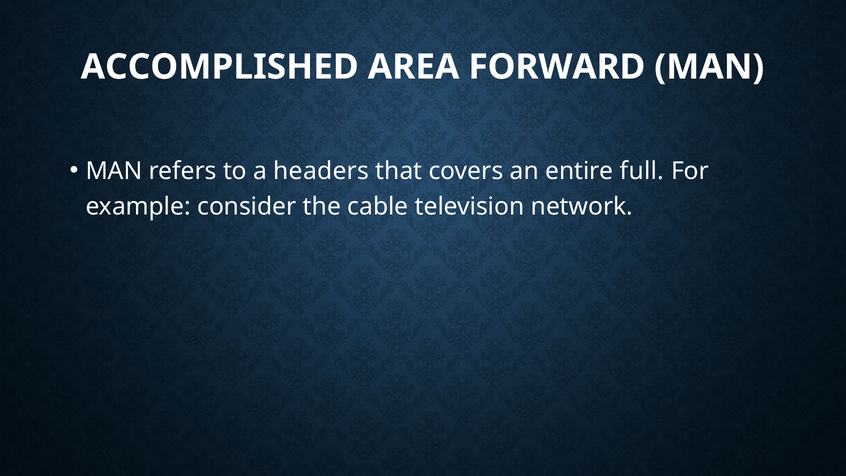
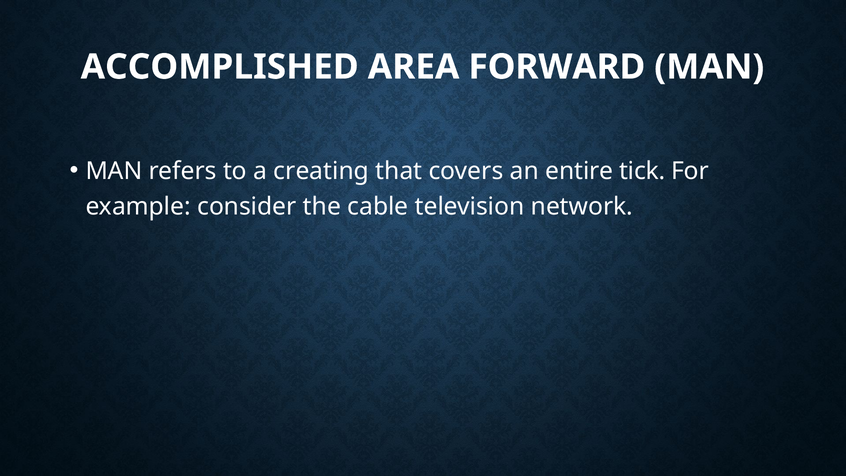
headers: headers -> creating
full: full -> tick
